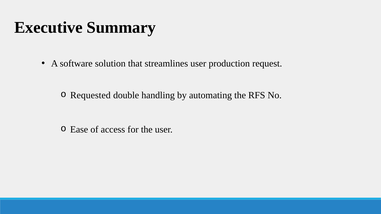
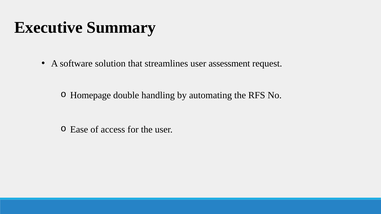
production: production -> assessment
Requested: Requested -> Homepage
